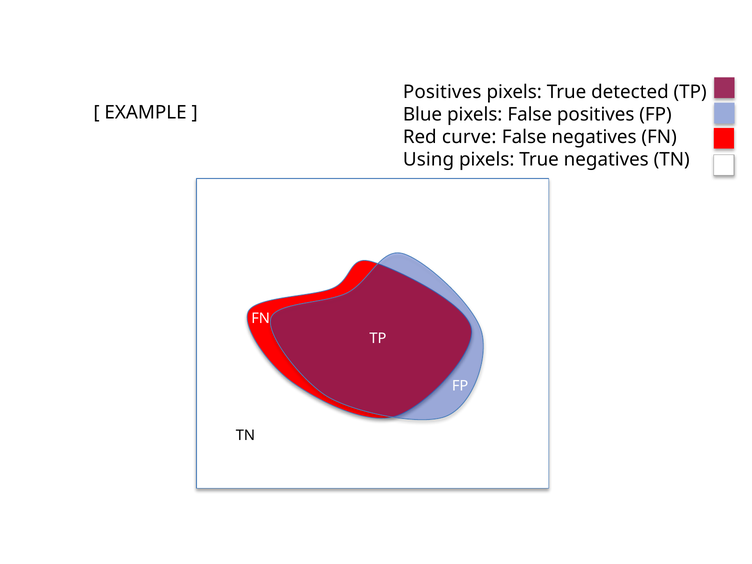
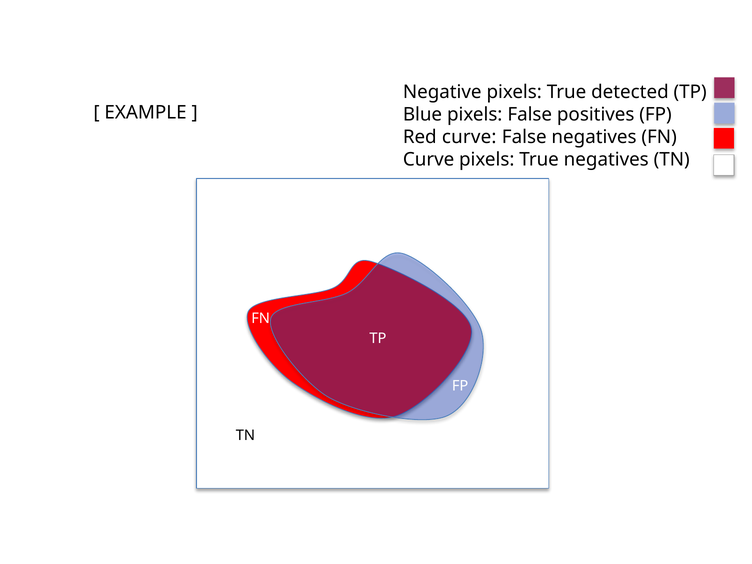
Positives at (442, 92): Positives -> Negative
Using at (429, 160): Using -> Curve
